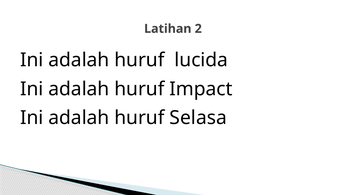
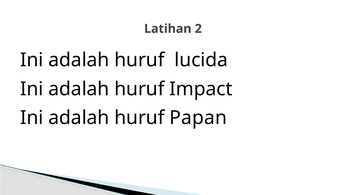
Selasa: Selasa -> Papan
